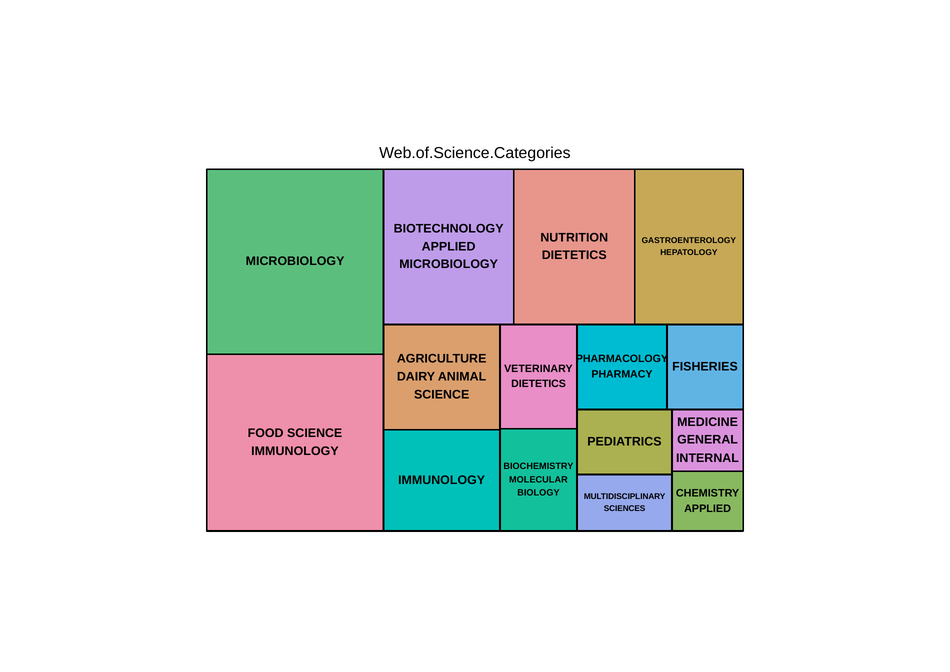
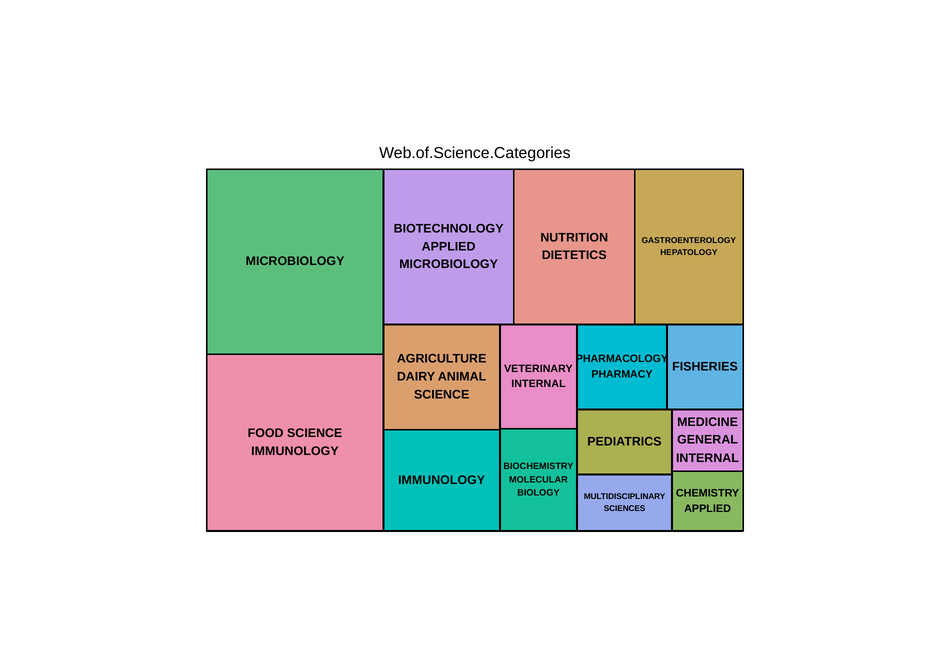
DIETETICS at (539, 384): DIETETICS -> INTERNAL
